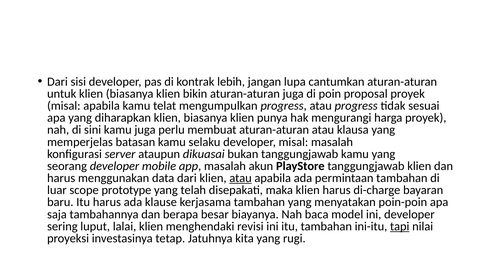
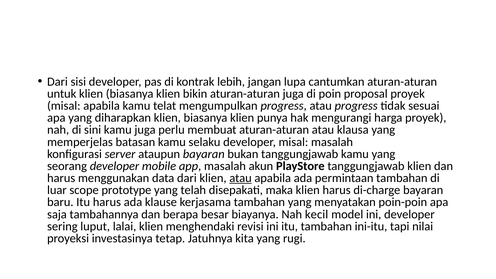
ataupun dikuasai: dikuasai -> bayaran
baca: baca -> kecil
tapi underline: present -> none
